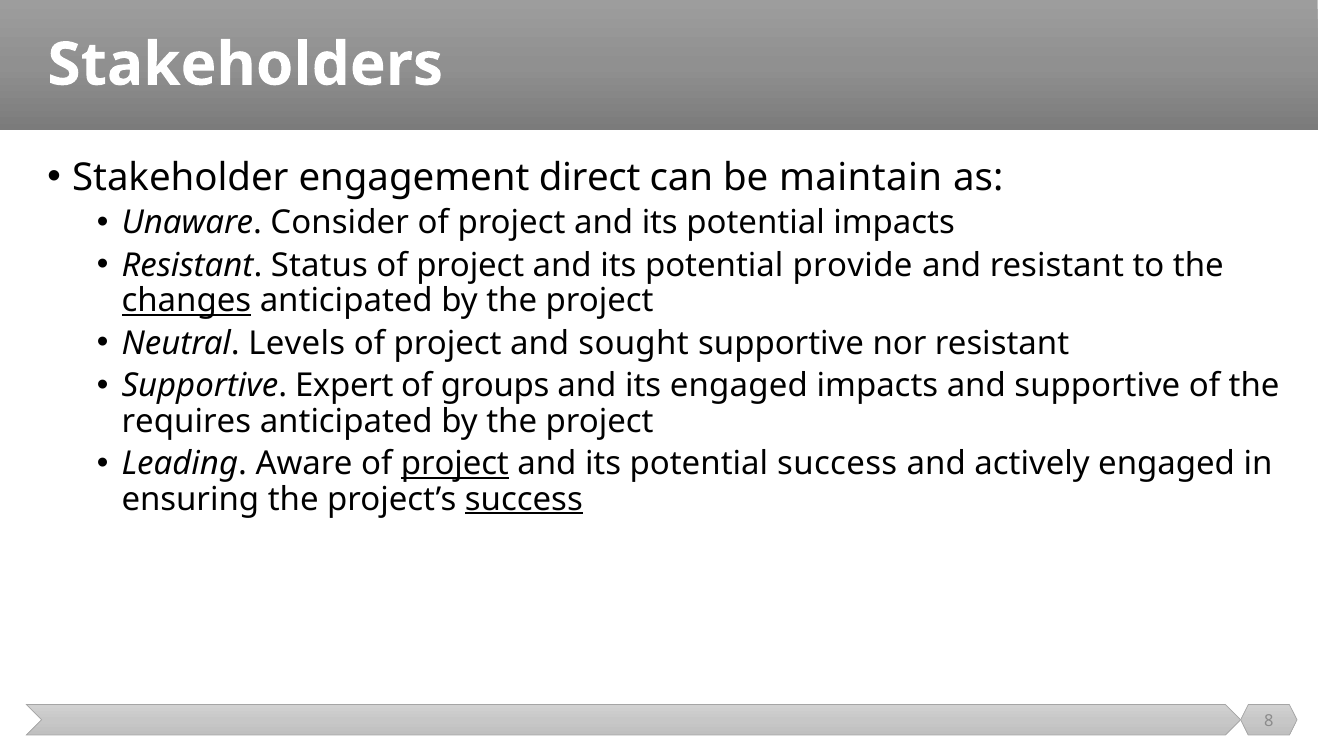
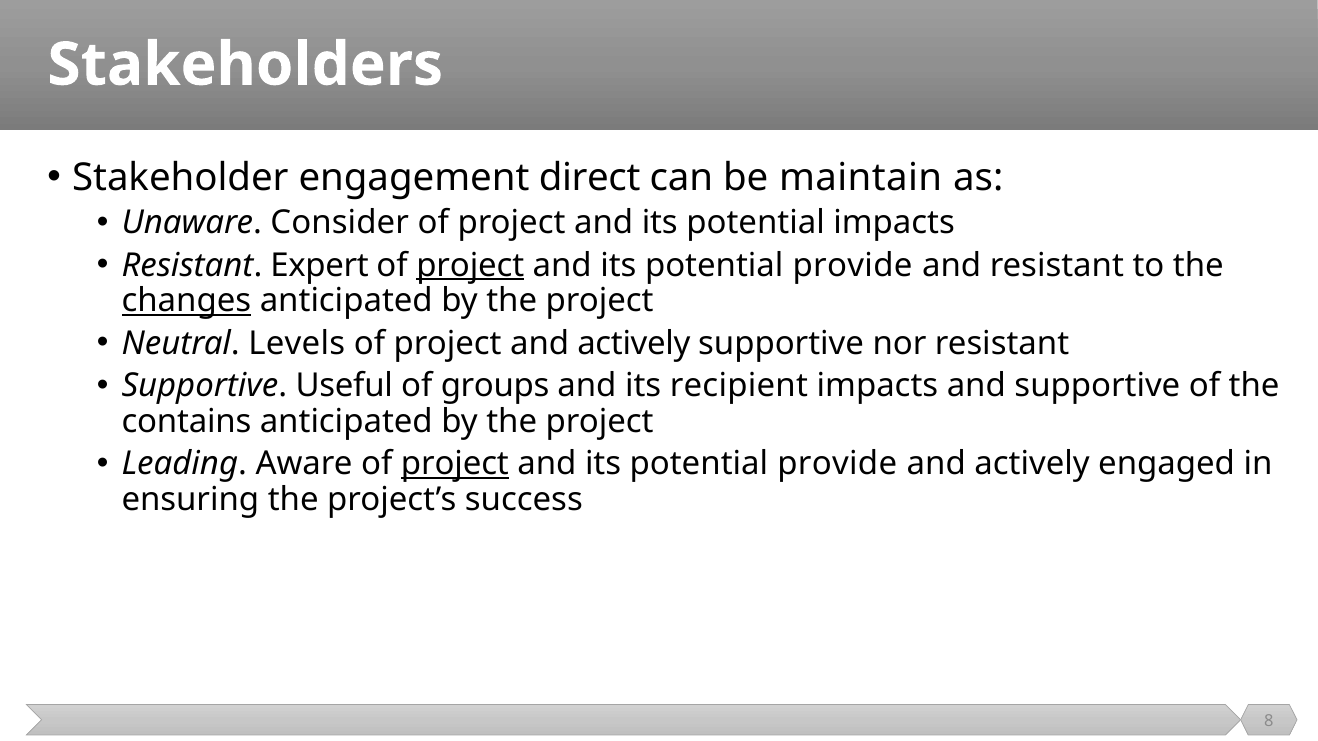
Status: Status -> Expert
project at (470, 265) underline: none -> present
project and sought: sought -> actively
Expert: Expert -> Useful
its engaged: engaged -> recipient
requires: requires -> contains
success at (837, 464): success -> provide
success at (524, 499) underline: present -> none
